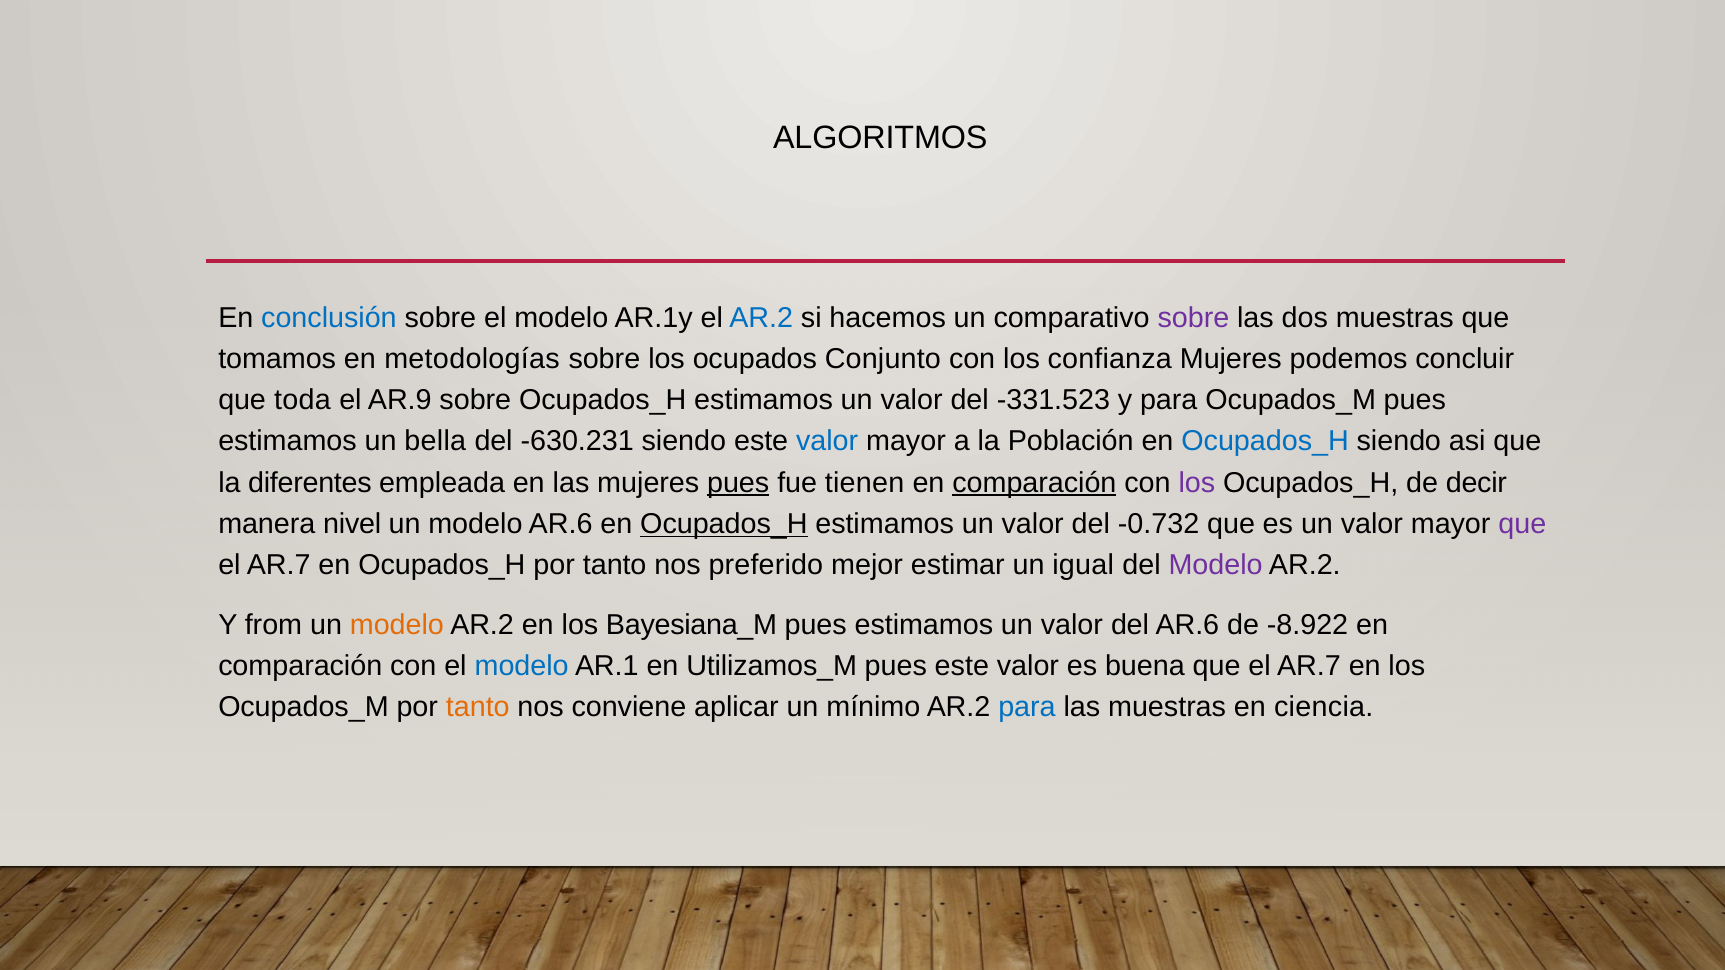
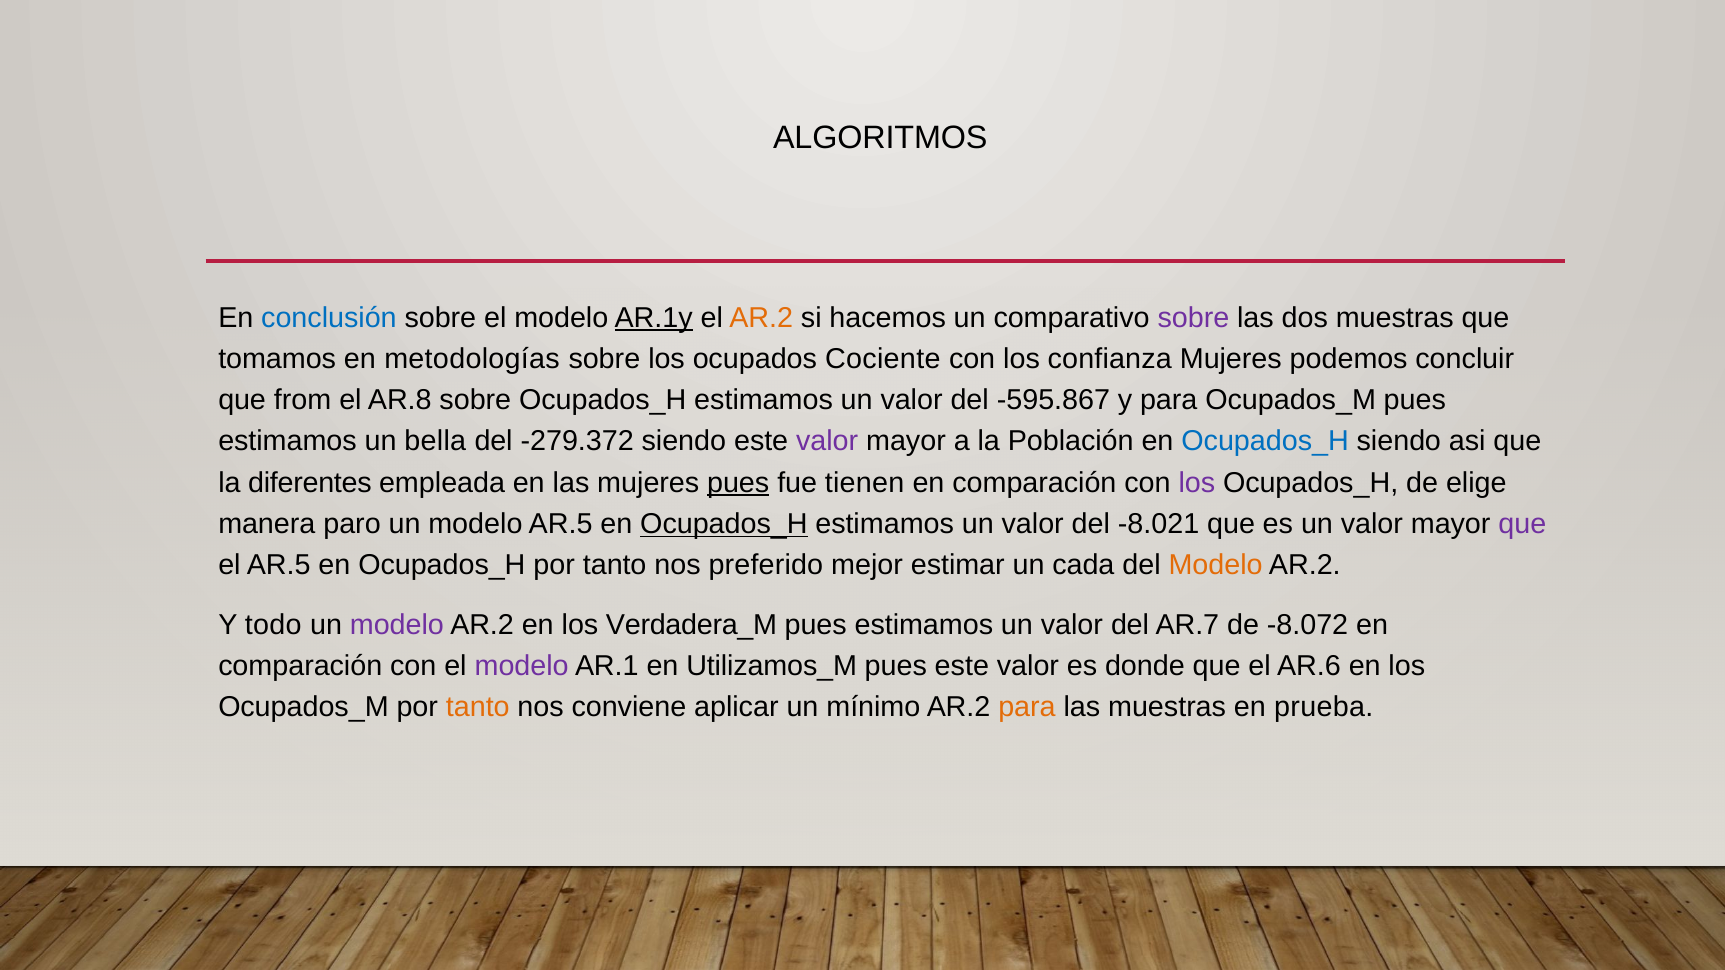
AR.1y underline: none -> present
AR.2 at (761, 318) colour: blue -> orange
Conjunto: Conjunto -> Cociente
toda: toda -> from
AR.9: AR.9 -> AR.8
-331.523: -331.523 -> -595.867
-630.231: -630.231 -> -279.372
valor at (827, 442) colour: blue -> purple
comparación at (1034, 483) underline: present -> none
decir: decir -> elige
nivel: nivel -> paro
modelo AR.6: AR.6 -> AR.5
-0.732: -0.732 -> -8.021
AR.7 at (279, 566): AR.7 -> AR.5
igual: igual -> cada
Modelo at (1216, 566) colour: purple -> orange
from: from -> todo
modelo at (397, 625) colour: orange -> purple
Bayesiana_M: Bayesiana_M -> Verdadera_M
del AR.6: AR.6 -> AR.7
-8.922: -8.922 -> -8.072
modelo at (522, 666) colour: blue -> purple
buena: buena -> donde
AR.7 at (1309, 666): AR.7 -> AR.6
para at (1027, 707) colour: blue -> orange
ciencia: ciencia -> prueba
